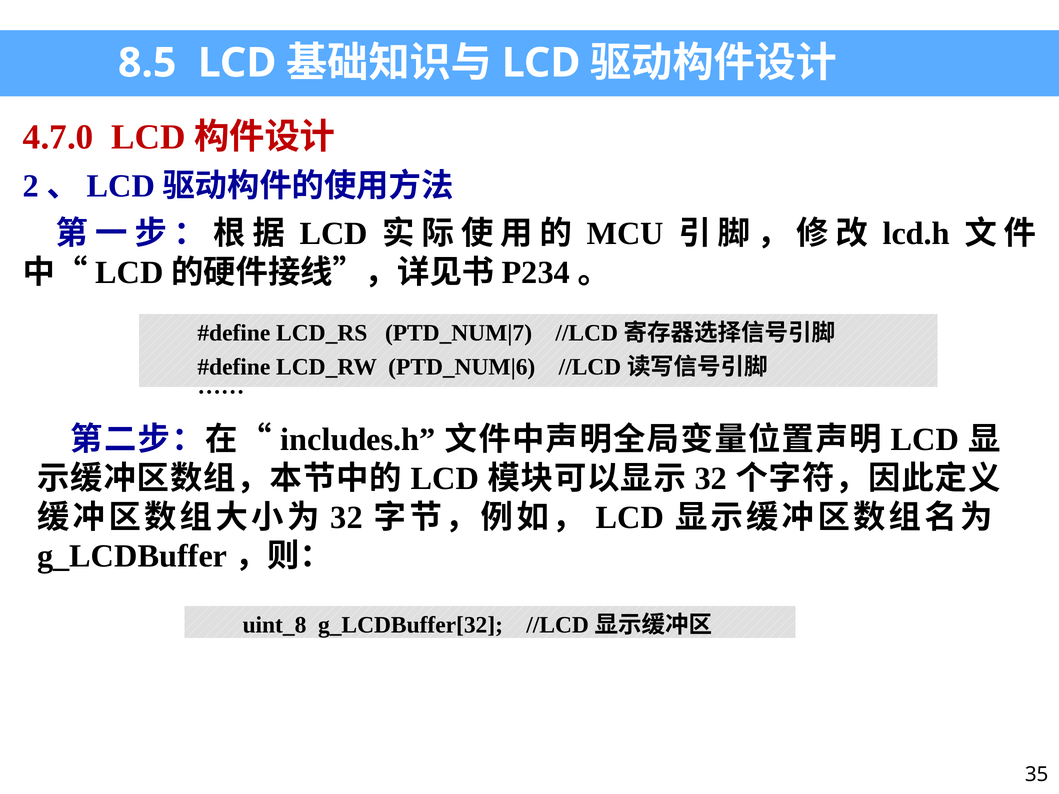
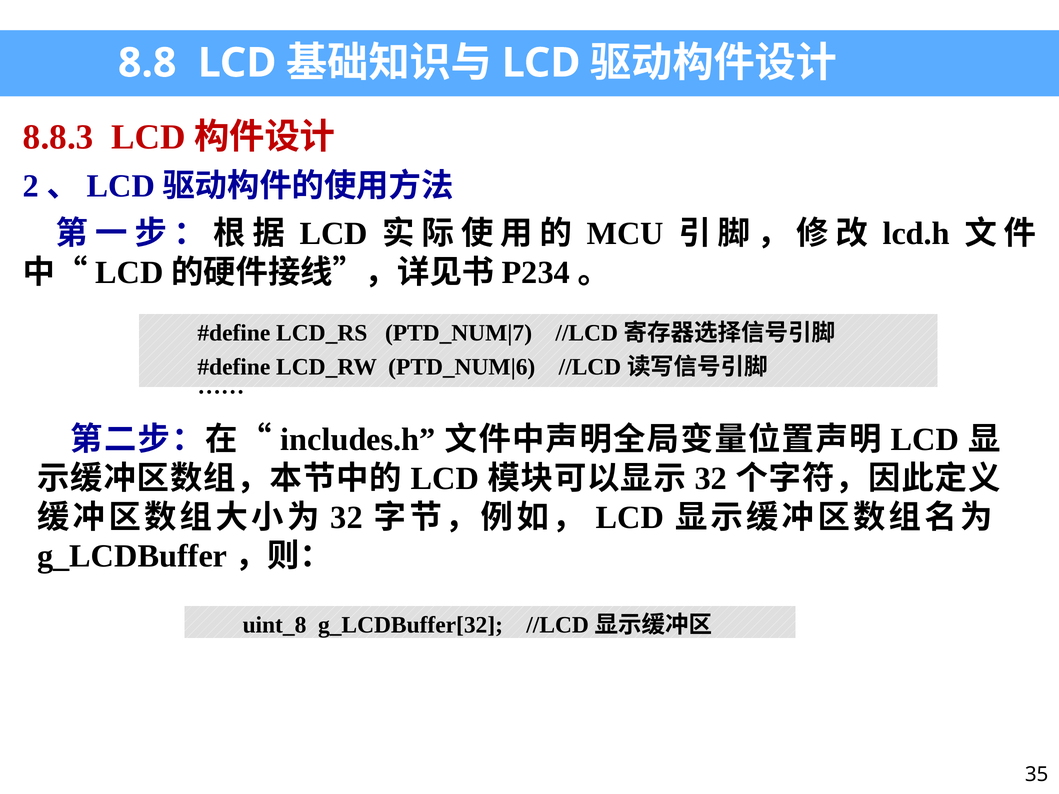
8.5: 8.5 -> 8.8
4.7.0: 4.7.0 -> 8.8.3
